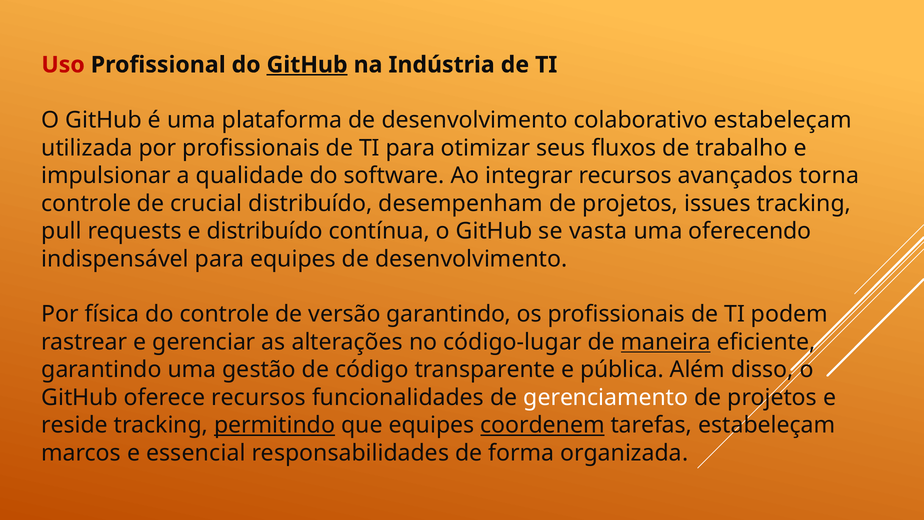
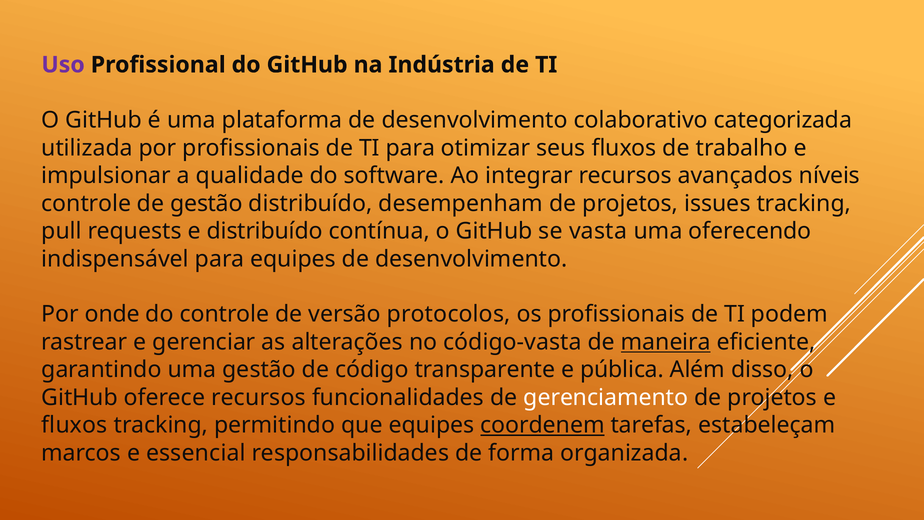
Uso colour: red -> purple
GitHub at (307, 65) underline: present -> none
colaborativo estabeleçam: estabeleçam -> categorizada
torna: torna -> níveis
de crucial: crucial -> gestão
física: física -> onde
versão garantindo: garantindo -> protocolos
código-lugar: código-lugar -> código-vasta
reside at (75, 425): reside -> fluxos
permitindo underline: present -> none
